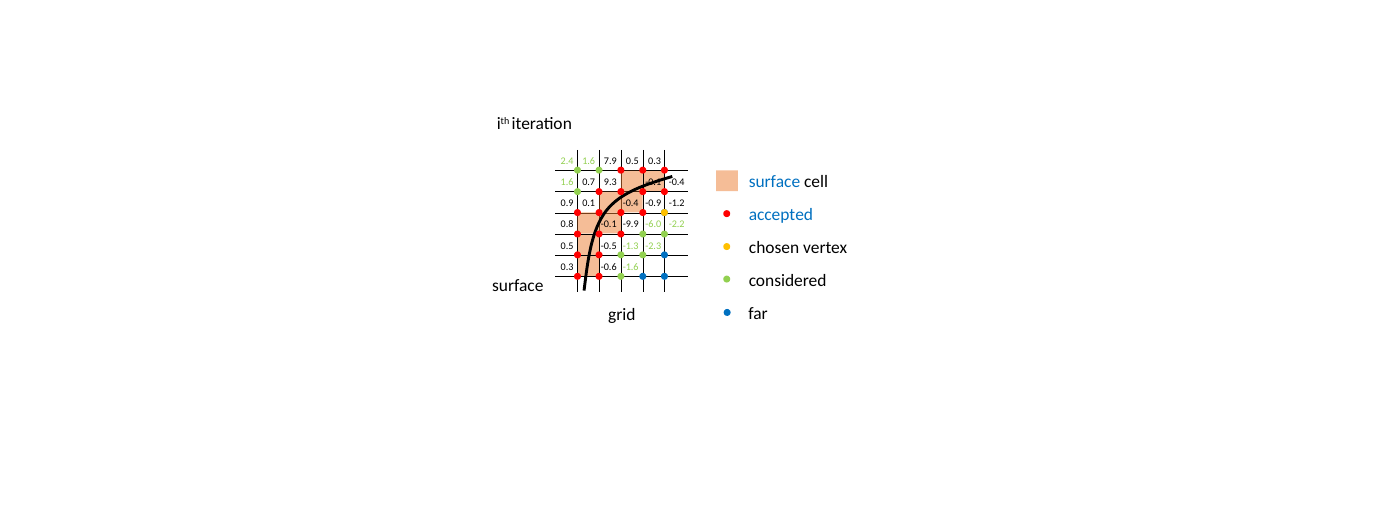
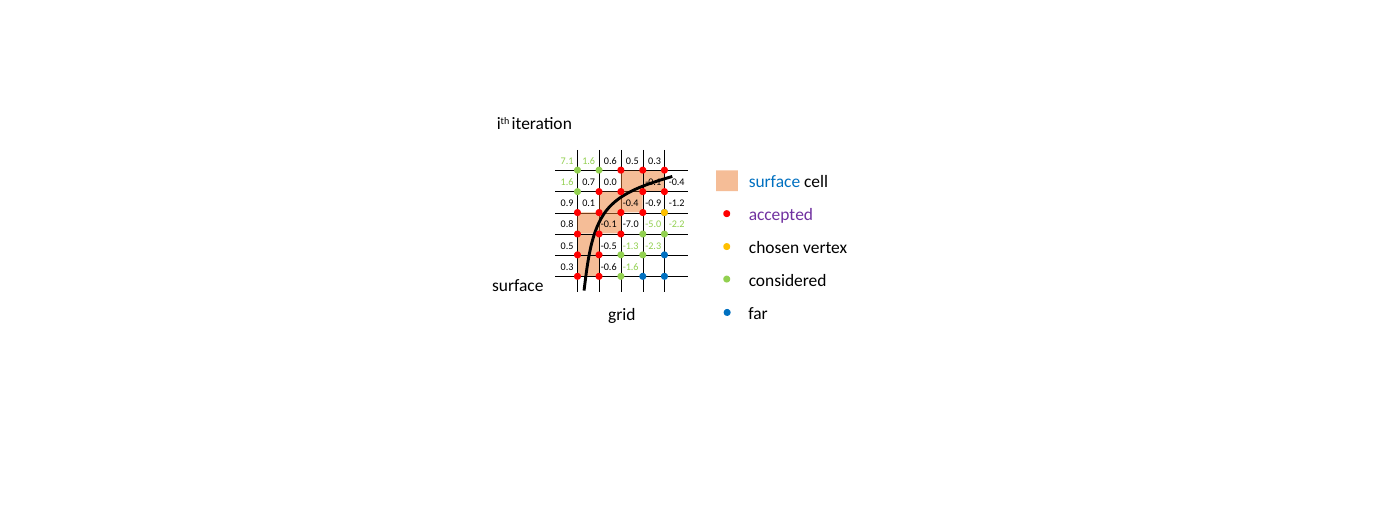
2.4: 2.4 -> 7.1
7.9: 7.9 -> 0.6
9.3: 9.3 -> 0.0
accepted colour: blue -> purple
-9.9: -9.9 -> -7.0
-6.0: -6.0 -> -5.0
